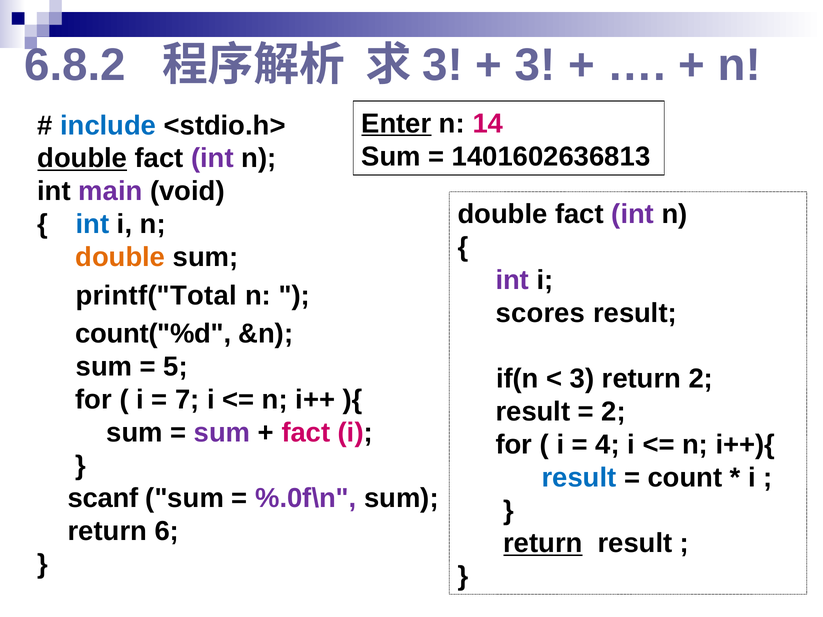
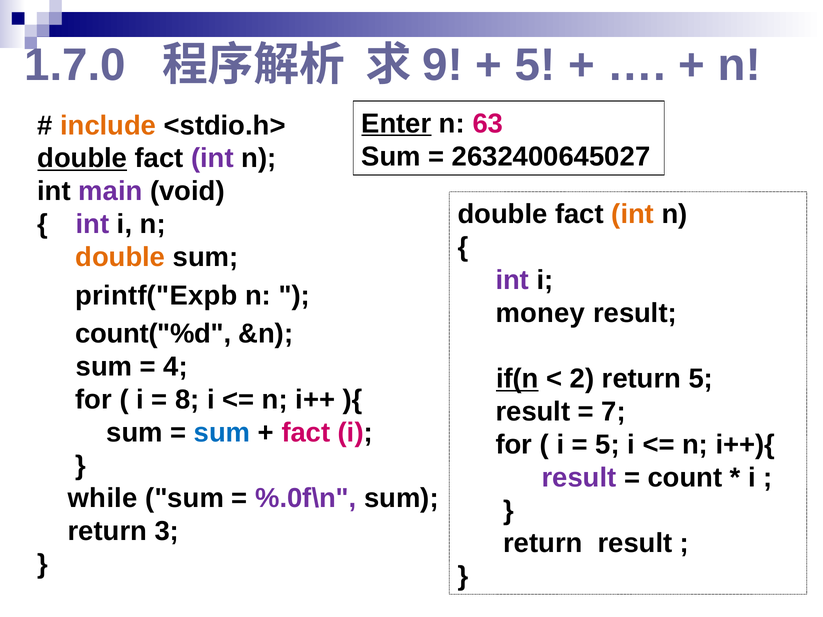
6.8.2: 6.8.2 -> 1.7.0
3 at (443, 65): 3 -> 9
3 at (535, 65): 3 -> 5
14: 14 -> 63
include colour: blue -> orange
1401602636813: 1401602636813 -> 2632400645027
int at (633, 214) colour: purple -> orange
int at (93, 224) colour: blue -> purple
printf("Total: printf("Total -> printf("Expb
scores: scores -> money
5: 5 -> 4
if(n underline: none -> present
3 at (582, 379): 3 -> 2
return 2: 2 -> 5
7: 7 -> 8
2 at (614, 412): 2 -> 7
sum at (222, 433) colour: purple -> blue
4 at (608, 445): 4 -> 5
result at (579, 478) colour: blue -> purple
scanf: scanf -> while
6: 6 -> 3
return at (543, 544) underline: present -> none
